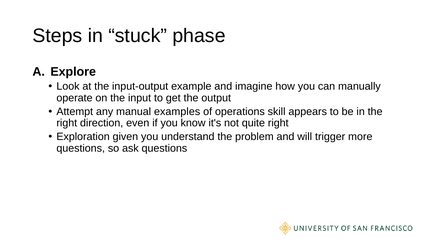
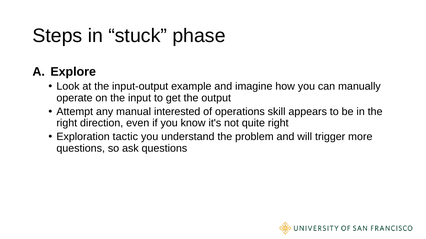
examples: examples -> interested
given: given -> tactic
